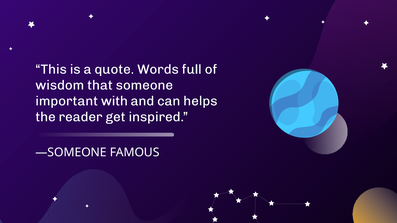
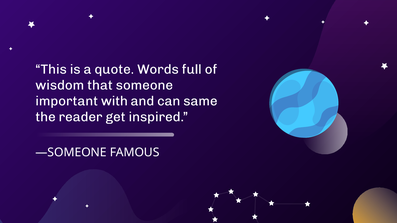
helps: helps -> same
